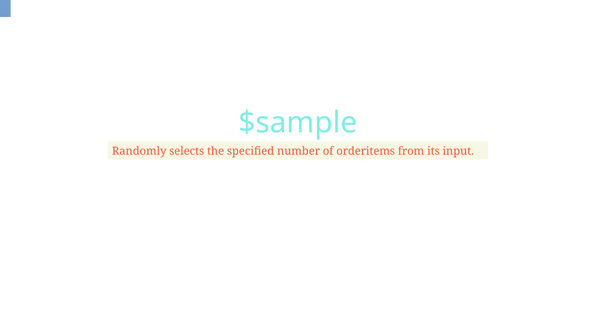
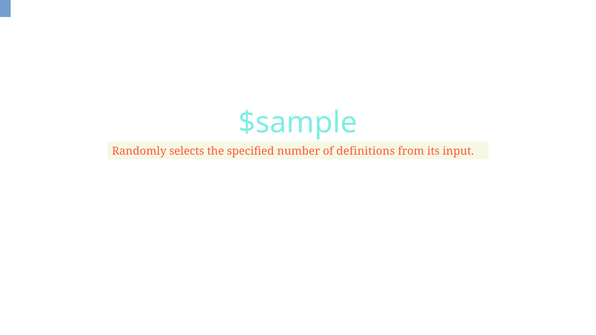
orderitems: orderitems -> definitions
